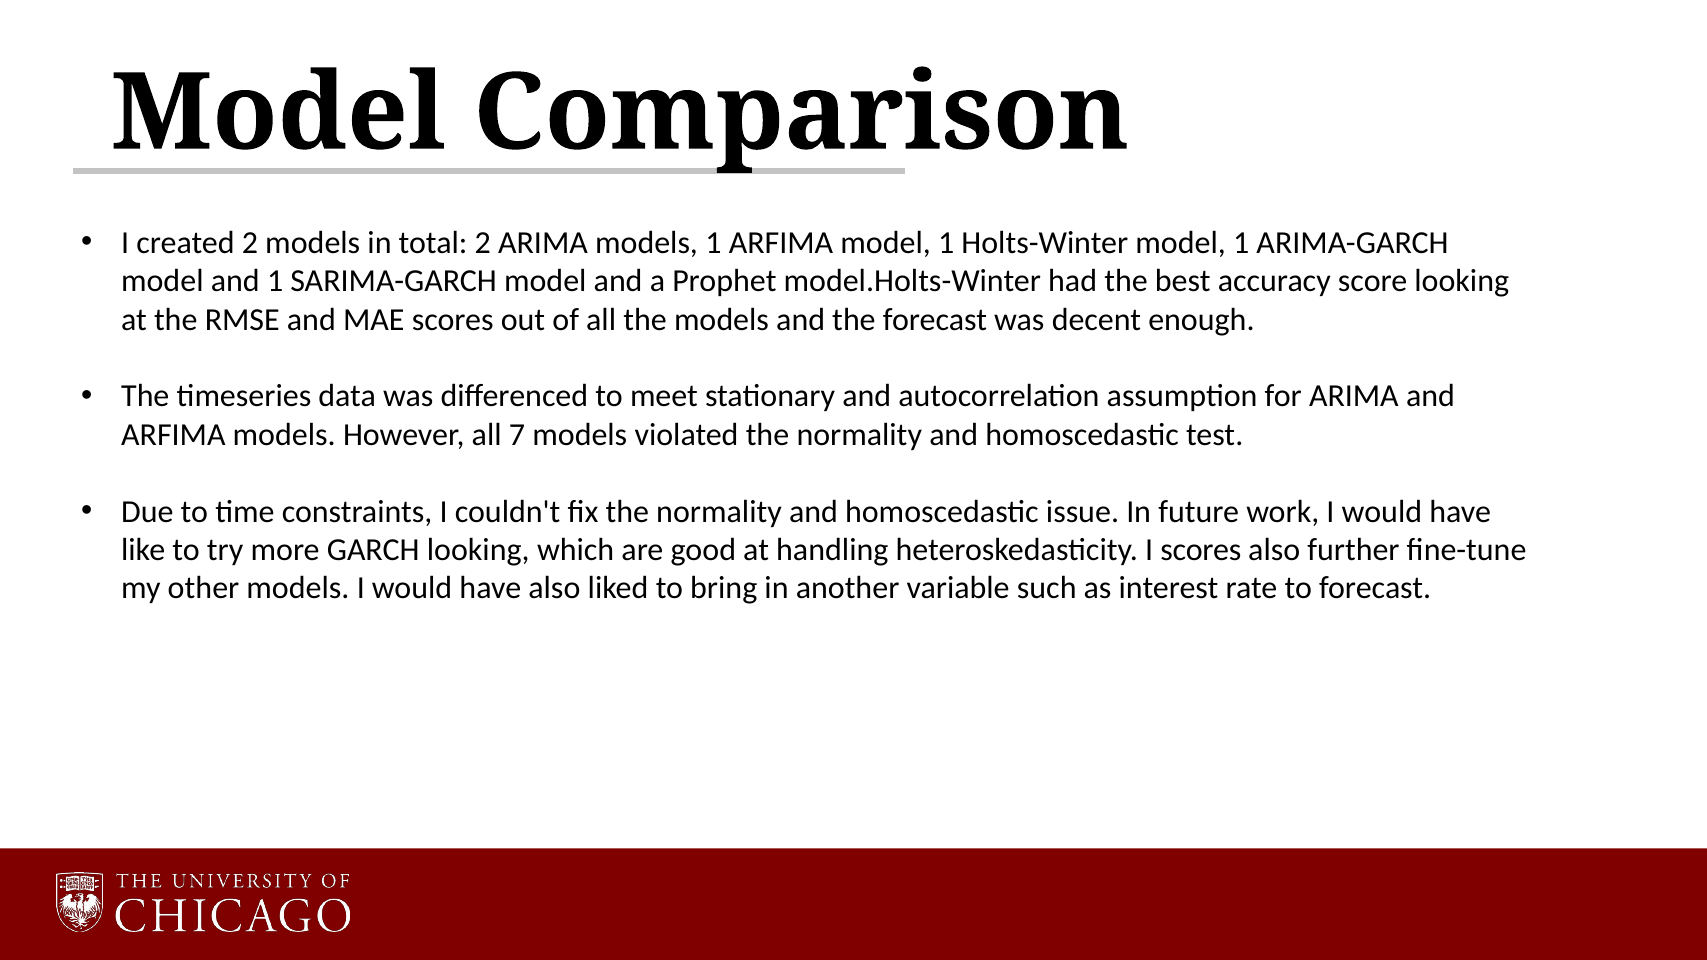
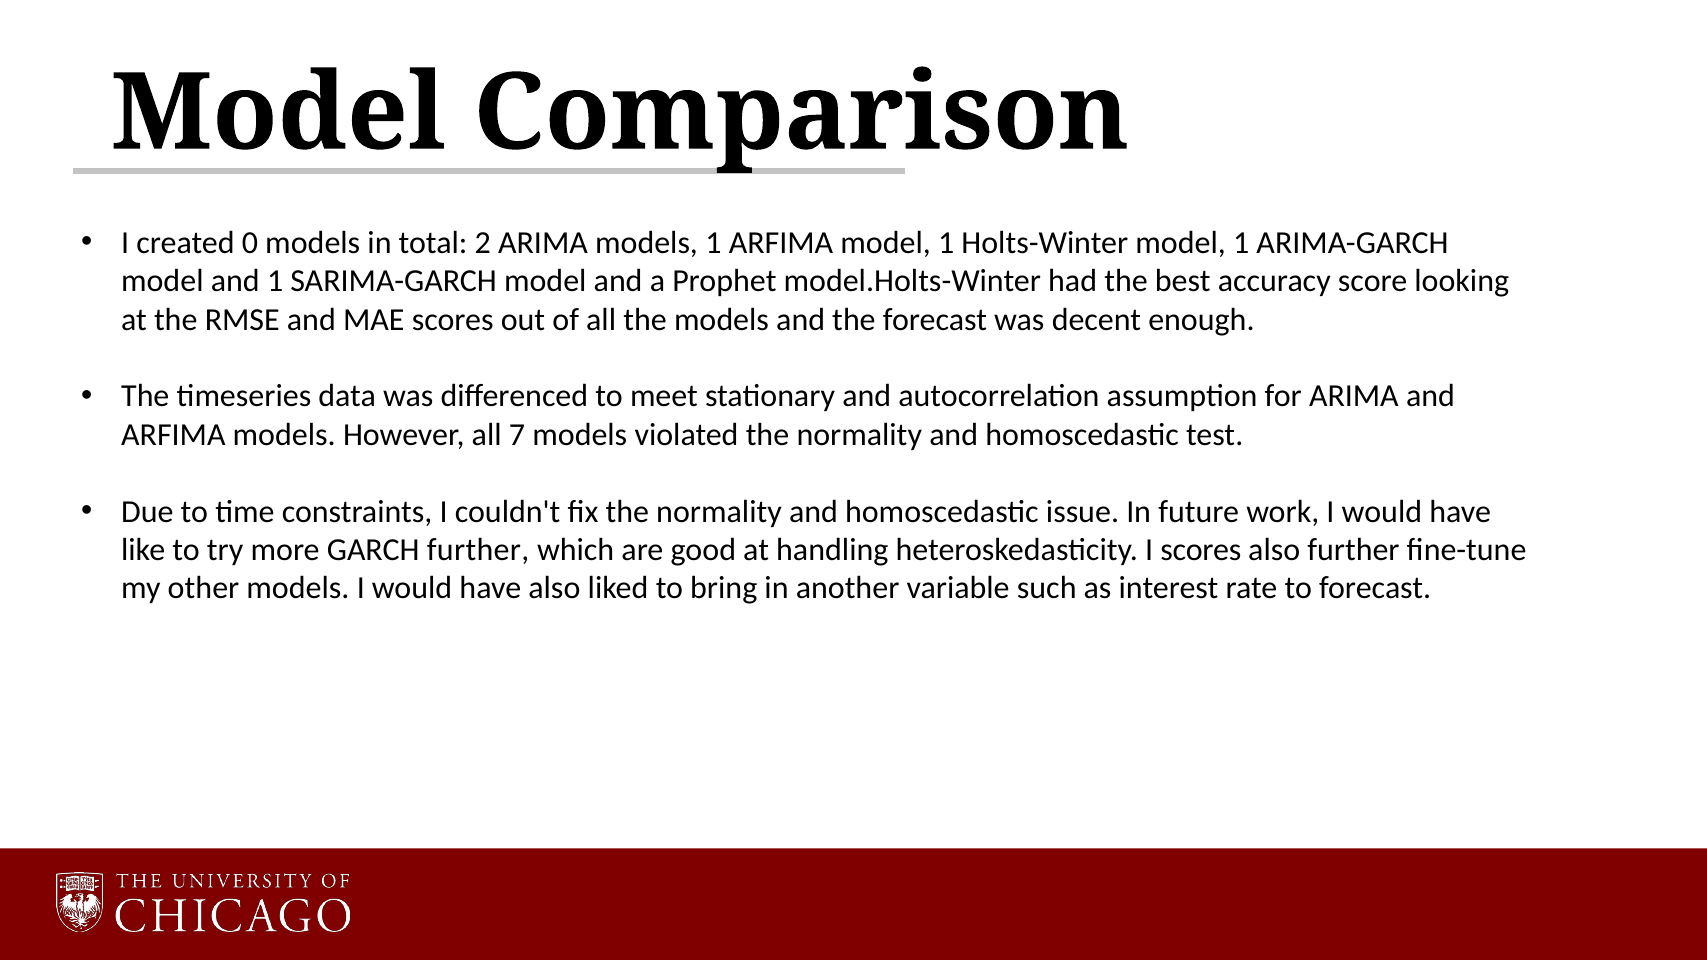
created 2: 2 -> 0
GARCH looking: looking -> further
